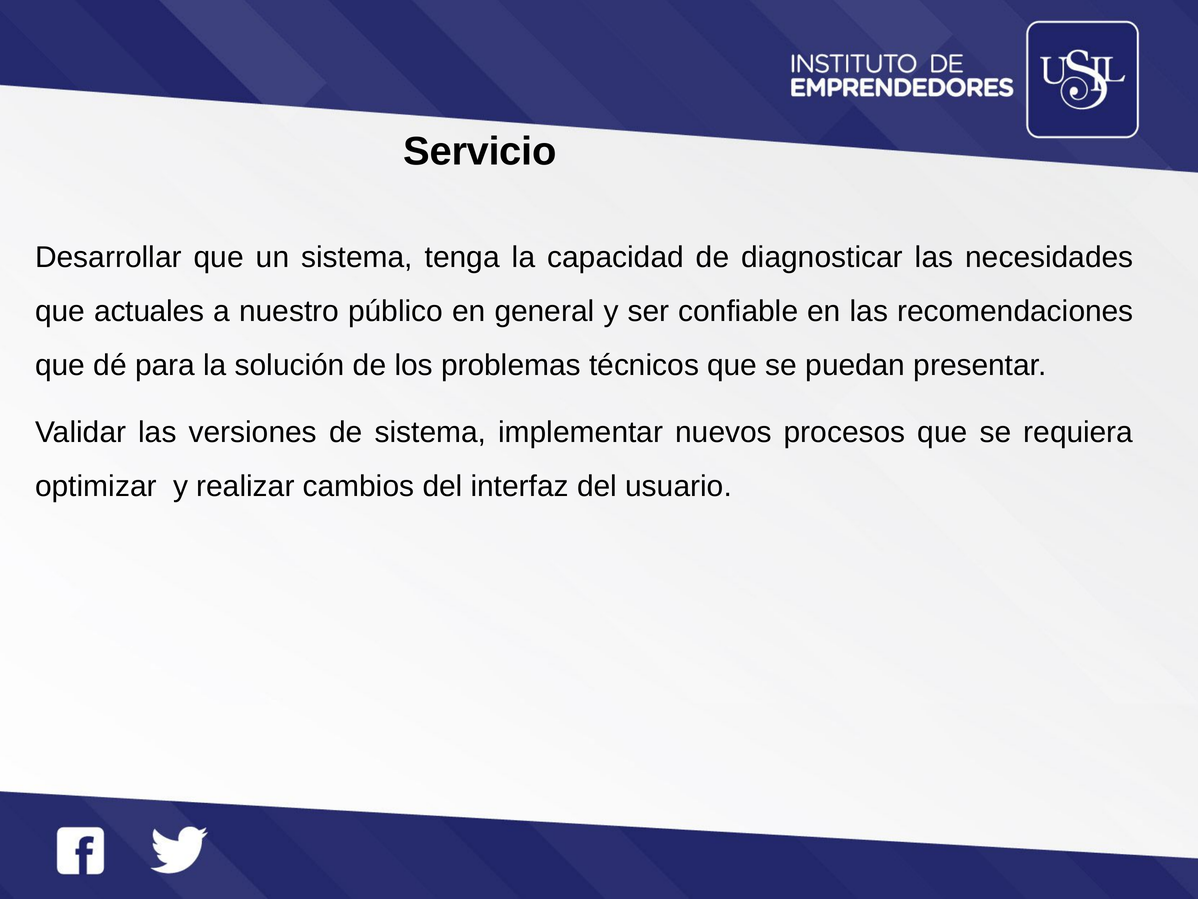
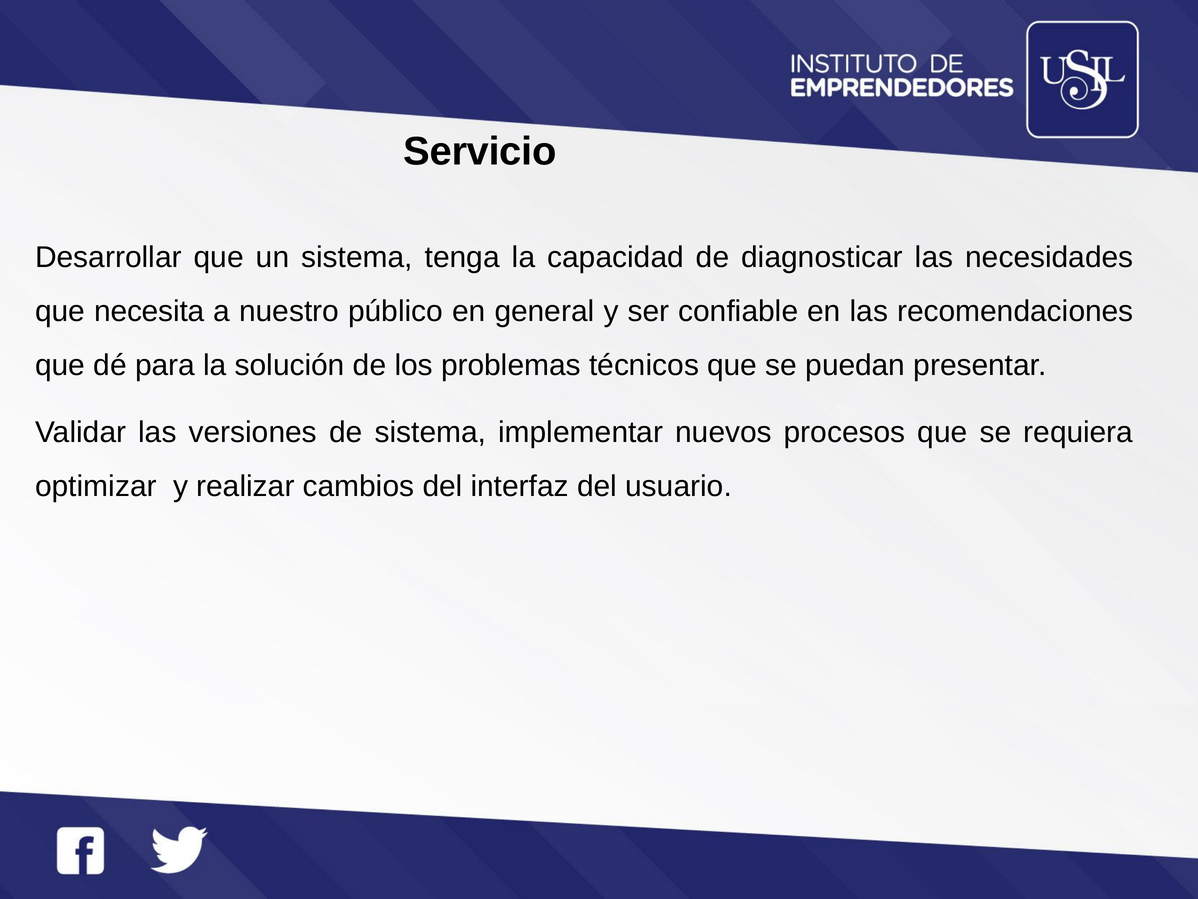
actuales: actuales -> necesita
